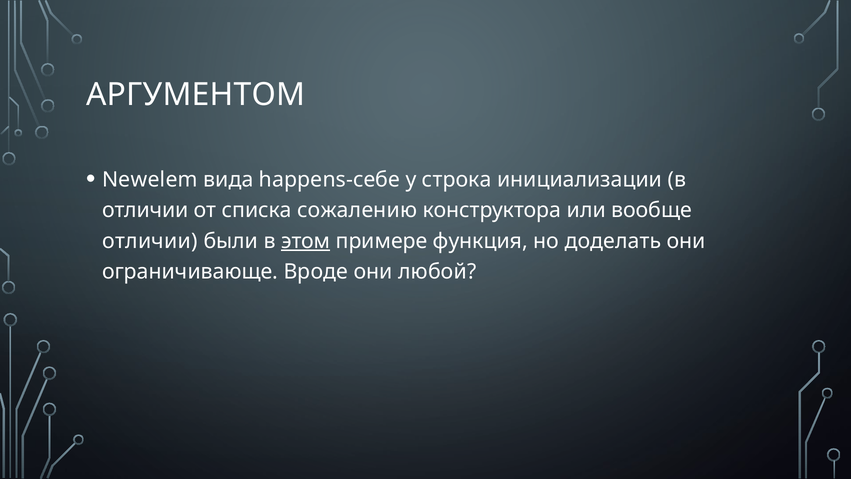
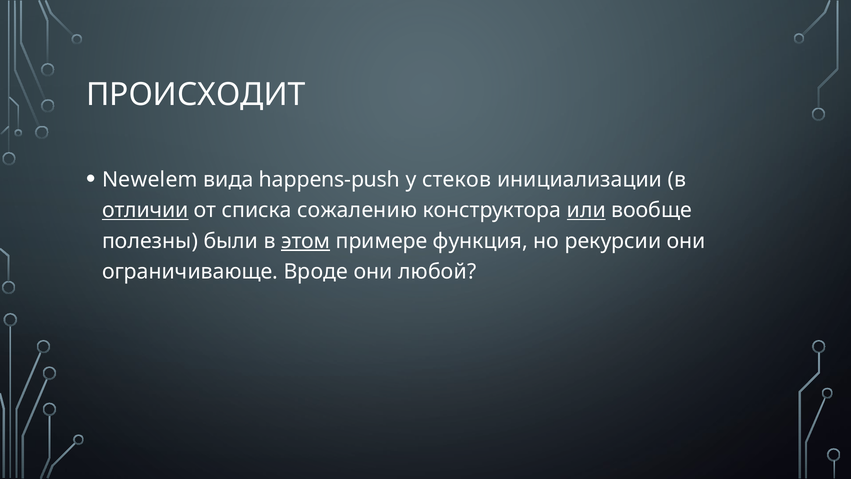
АРГУМЕНТОМ: АРГУМЕНТОМ -> ПРОИСХОДИТ
happens-себе: happens-себе -> happens-push
строка: строка -> стеков
отличии at (145, 210) underline: none -> present
или underline: none -> present
отличии at (150, 241): отличии -> полезны
доделать: доделать -> рекурсии
